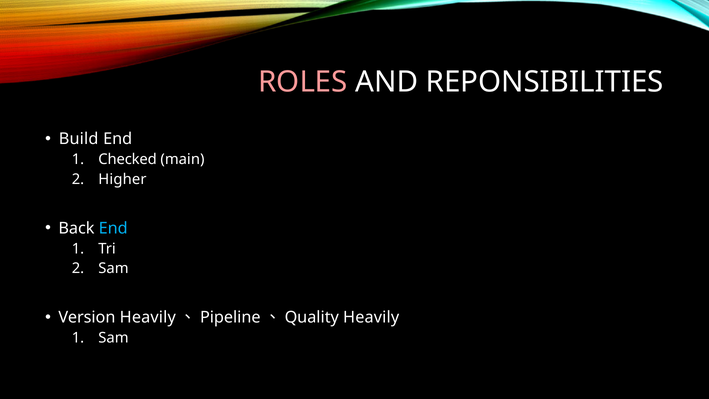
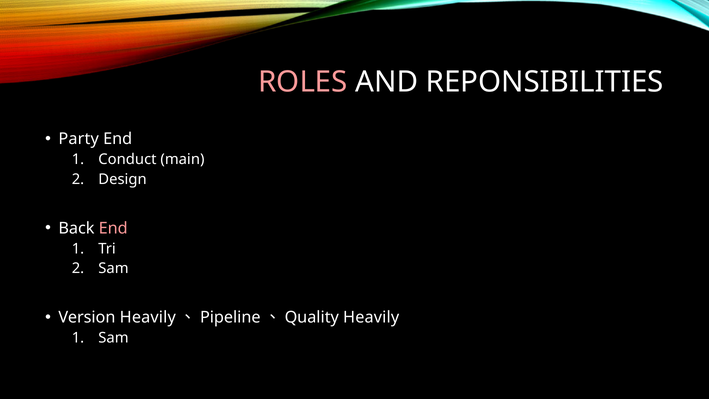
Build: Build -> Party
Checked: Checked -> Conduct
Higher: Higher -> Design
End at (113, 228) colour: light blue -> pink
